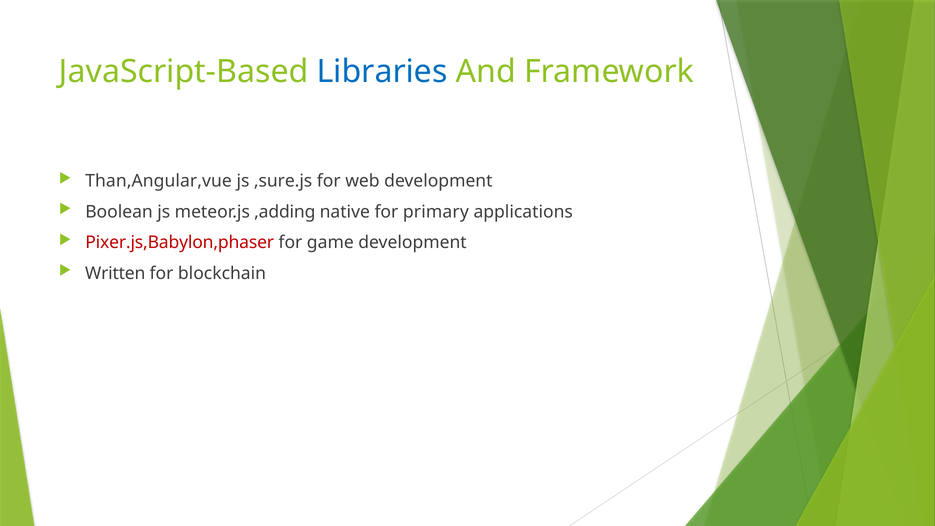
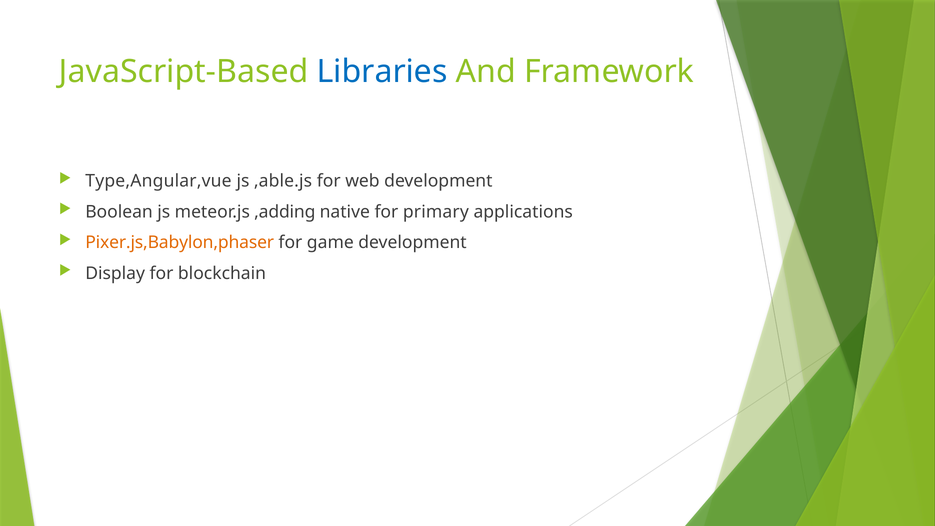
Than,Angular,vue: Than,Angular,vue -> Type,Angular,vue
,sure.js: ,sure.js -> ,able.js
Pixer.js,Babylon,phaser colour: red -> orange
Written: Written -> Display
